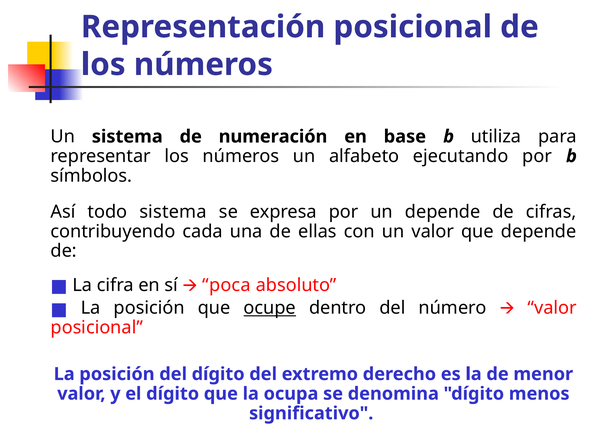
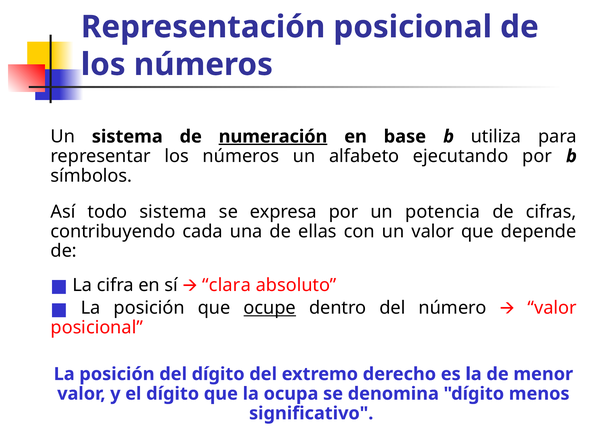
numeración underline: none -> present
un depende: depende -> potencia
poca: poca -> clara
